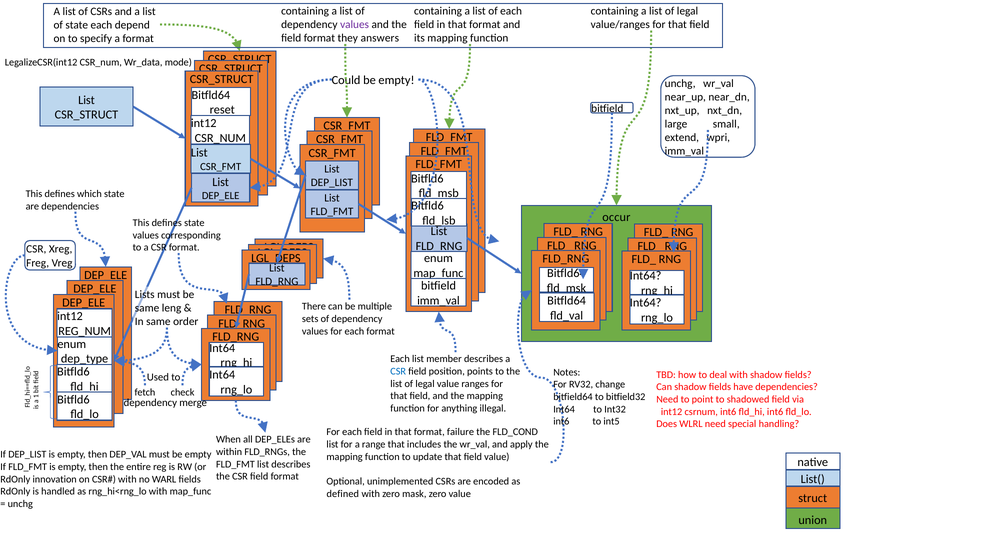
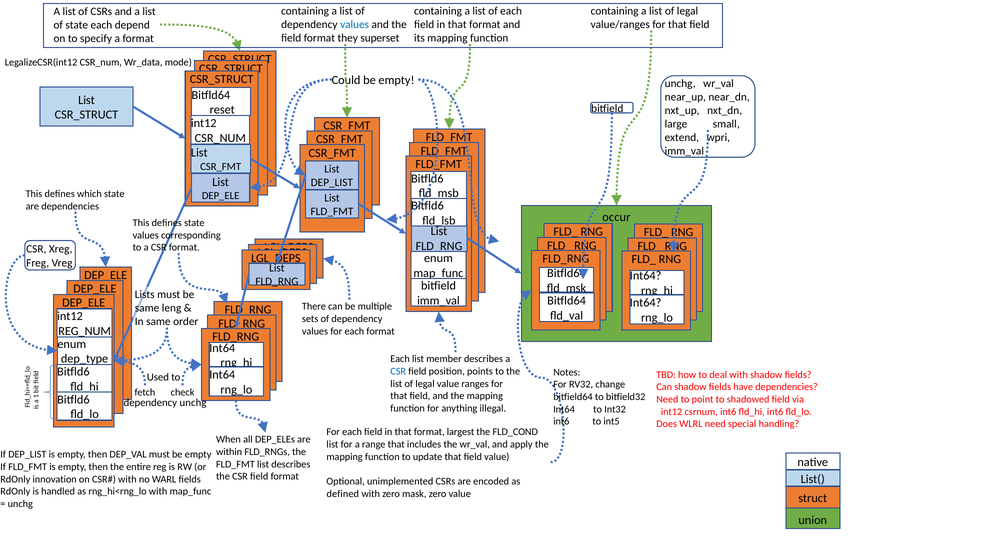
values at (355, 24) colour: purple -> blue
answers: answers -> superset
dependency merge: merge -> unchg
failure: failure -> largest
